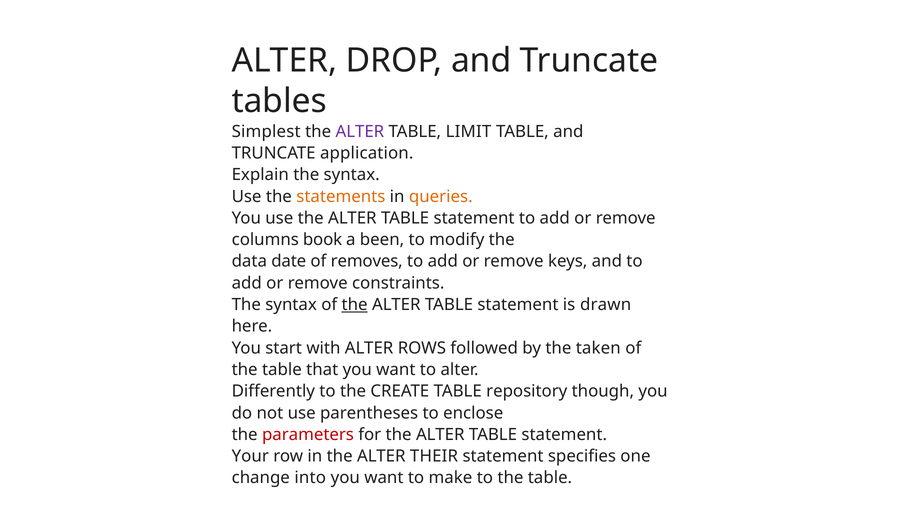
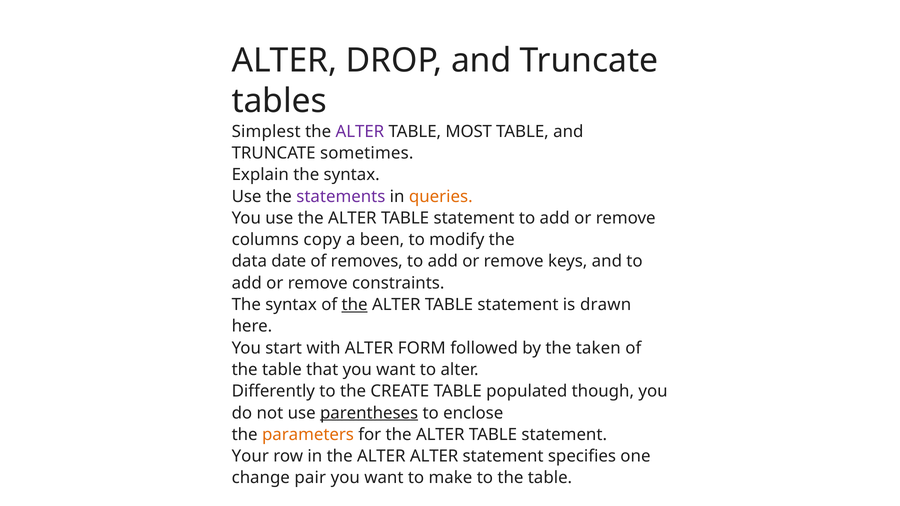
LIMIT: LIMIT -> MOST
application: application -> sometimes
statements colour: orange -> purple
book: book -> copy
ROWS: ROWS -> FORM
repository: repository -> populated
parentheses underline: none -> present
parameters colour: red -> orange
ALTER THEIR: THEIR -> ALTER
into: into -> pair
